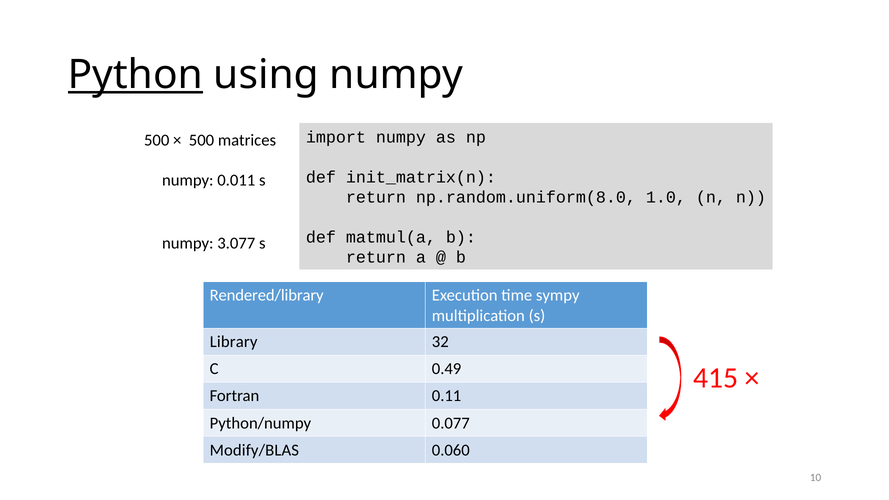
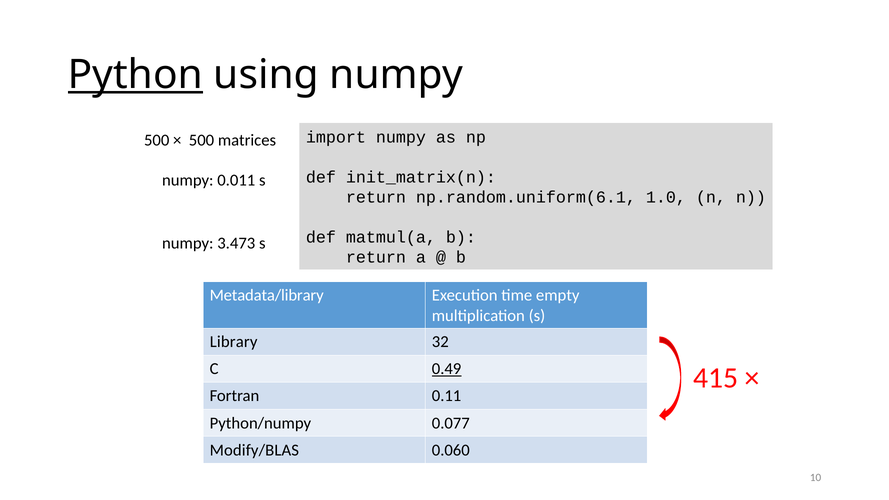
np.random.uniform(8.0: np.random.uniform(8.0 -> np.random.uniform(6.1
3.077: 3.077 -> 3.473
Rendered/library: Rendered/library -> Metadata/library
sympy: sympy -> empty
0.49 underline: none -> present
